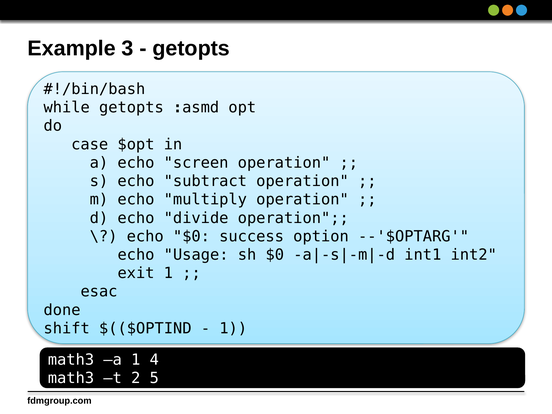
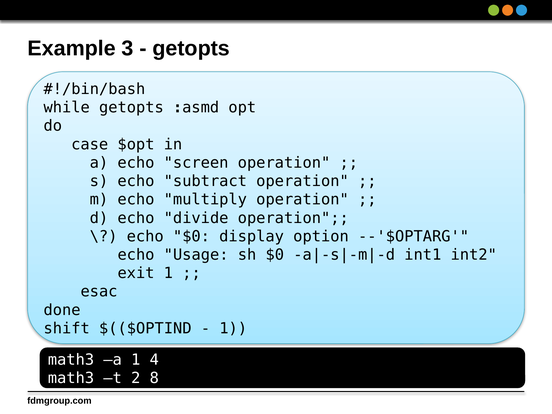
success: success -> display
5: 5 -> 8
